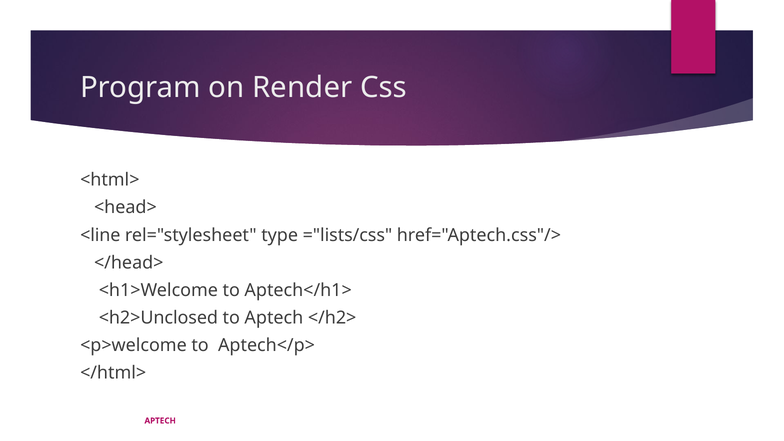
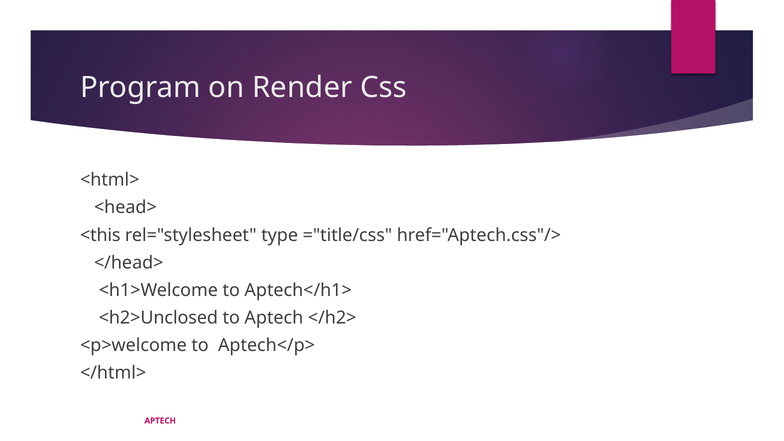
<line: <line -> <this
="lists/css: ="lists/css -> ="title/css
